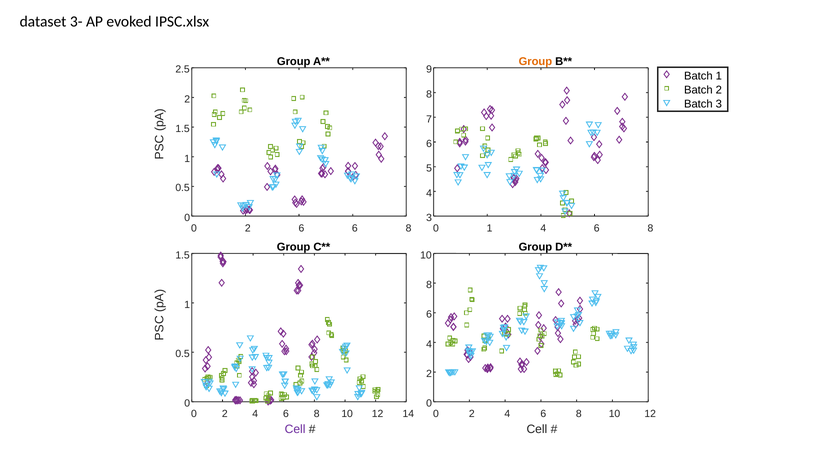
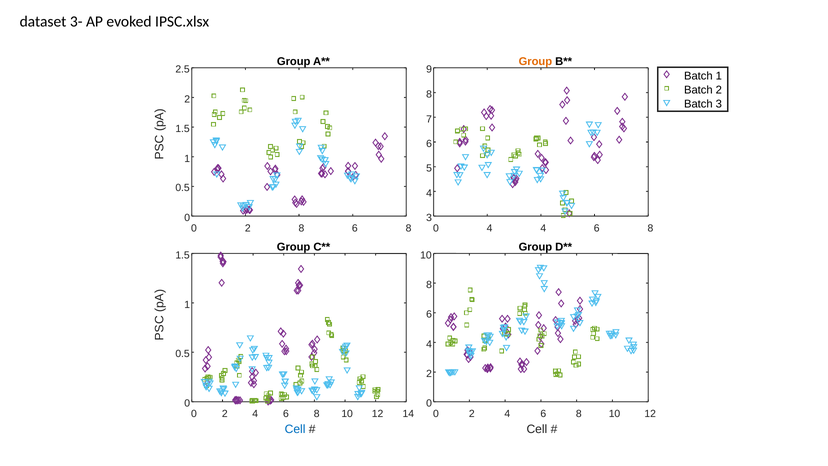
2 6: 6 -> 8
0 1: 1 -> 4
Cell at (295, 429) colour: purple -> blue
